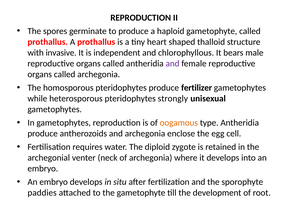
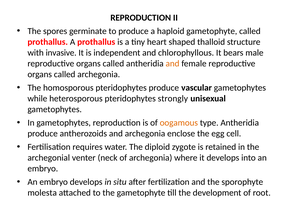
and at (173, 63) colour: purple -> orange
fertilizer: fertilizer -> vascular
paddies: paddies -> molesta
